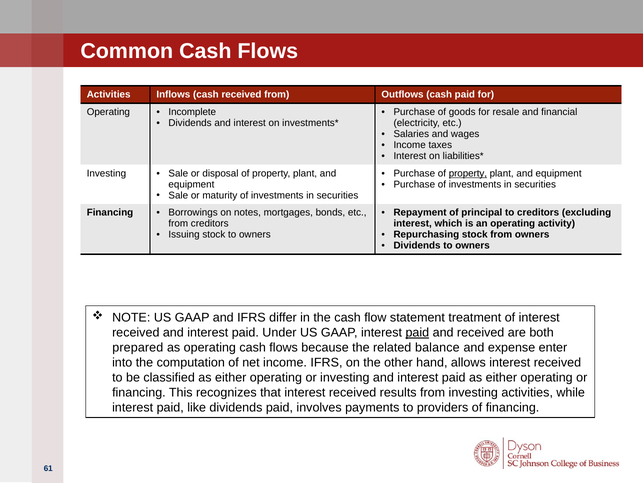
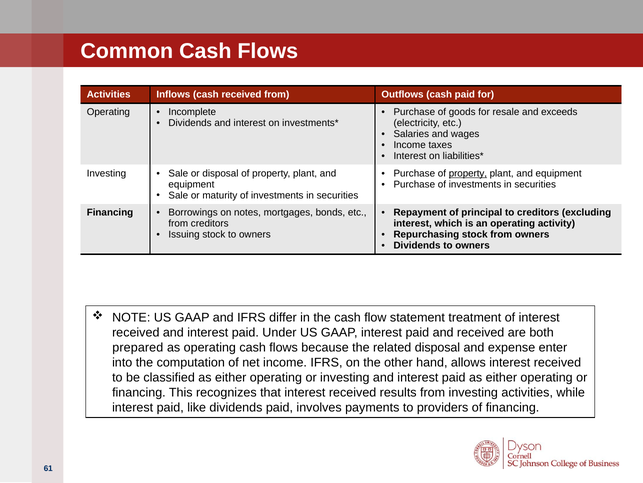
financial: financial -> exceeds
paid at (417, 332) underline: present -> none
related balance: balance -> disposal
